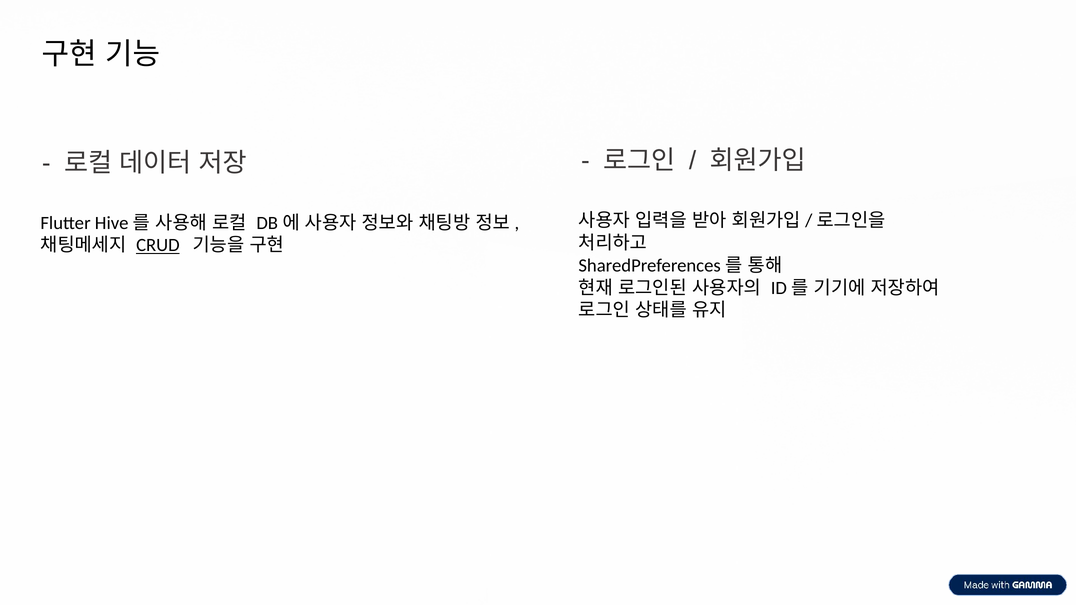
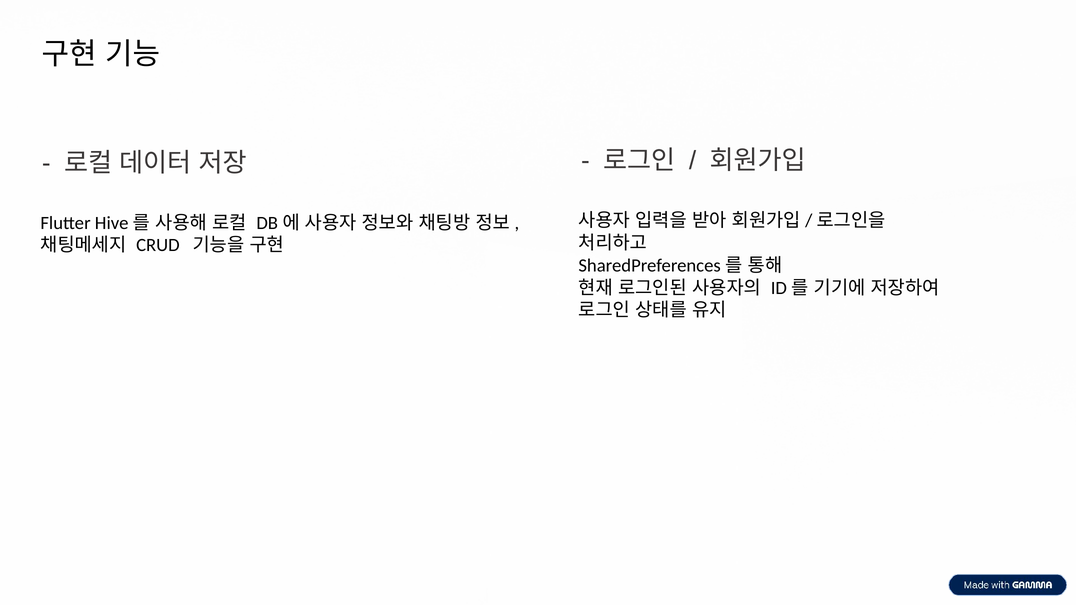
CRUD underline: present -> none
